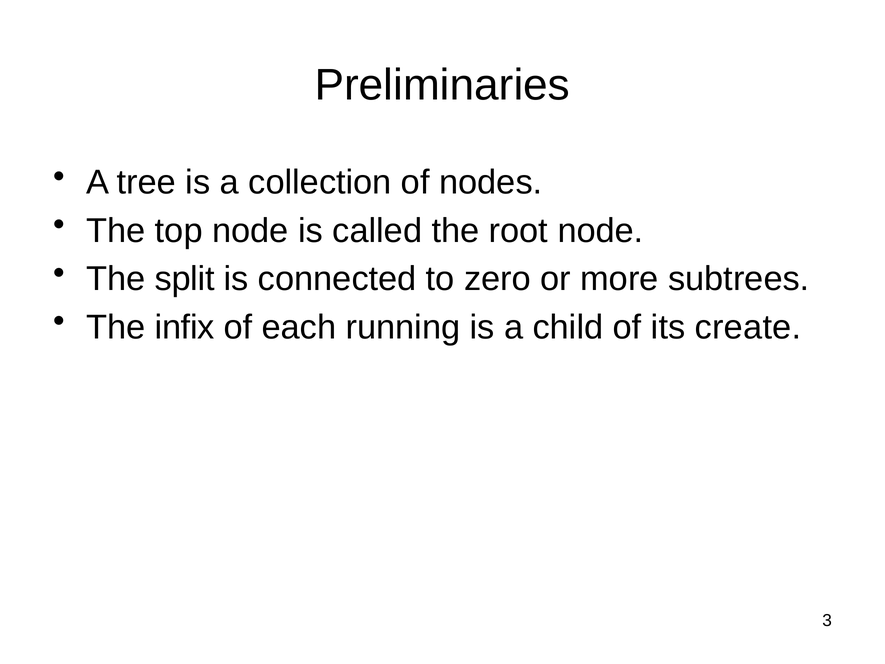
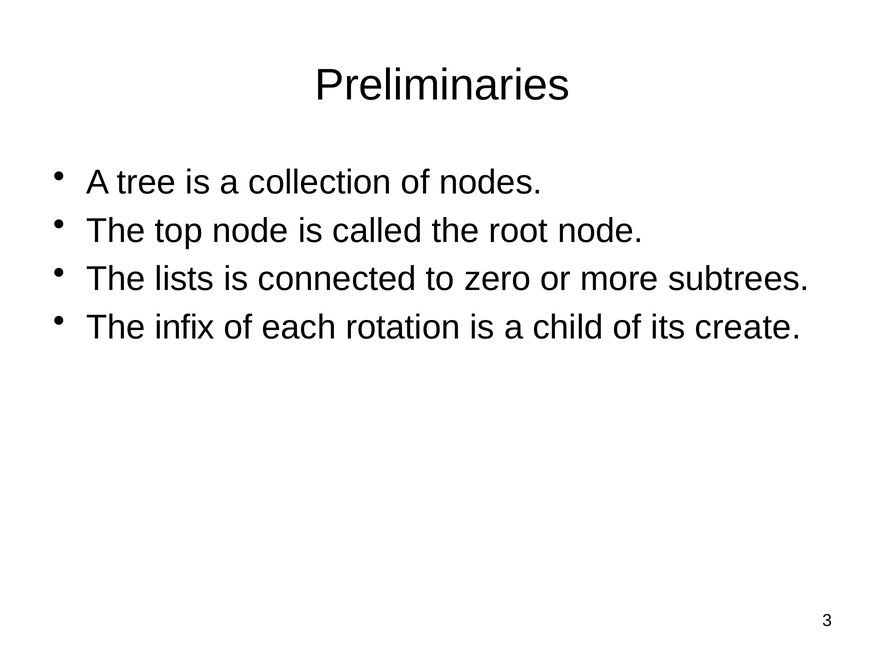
split: split -> lists
running: running -> rotation
